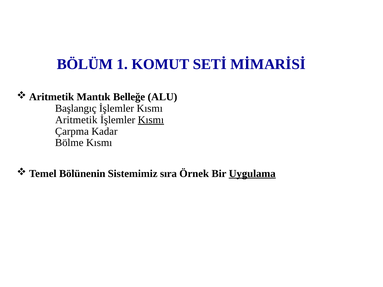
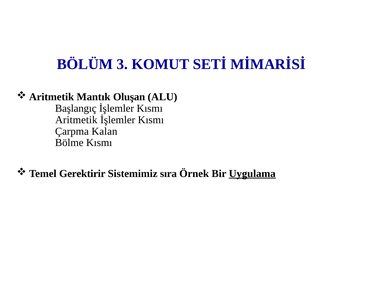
1: 1 -> 3
Belleğe: Belleğe -> Oluşan
Kısmı at (151, 120) underline: present -> none
Kadar: Kadar -> Kalan
Bölünenin: Bölünenin -> Gerektirir
